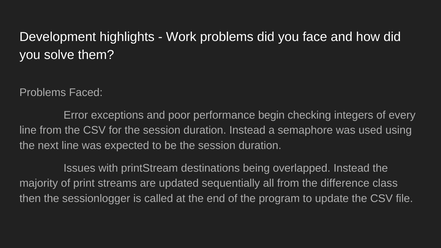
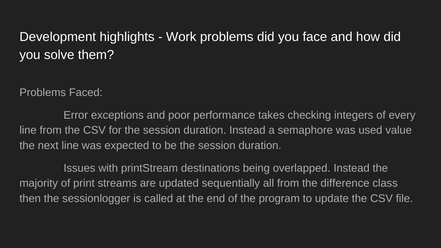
begin: begin -> takes
using: using -> value
